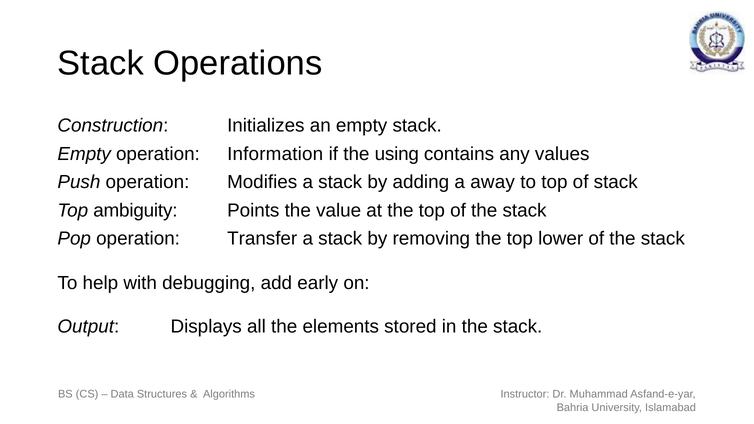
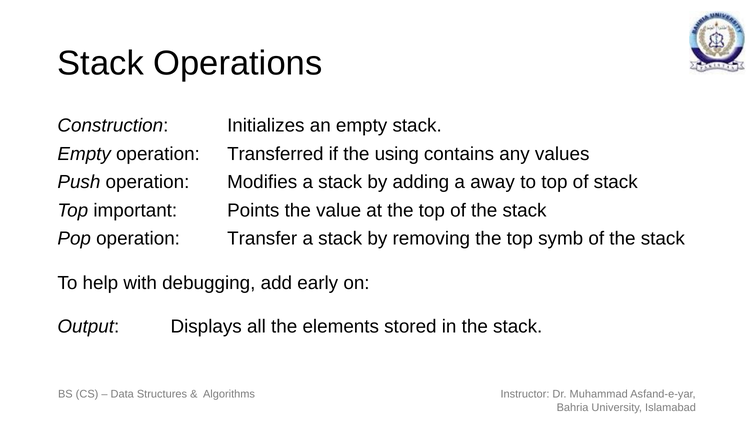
Information: Information -> Transferred
ambiguity: ambiguity -> important
lower: lower -> symb
